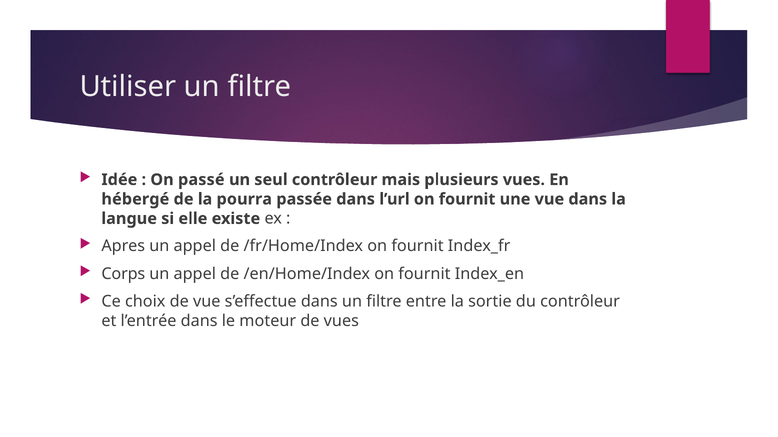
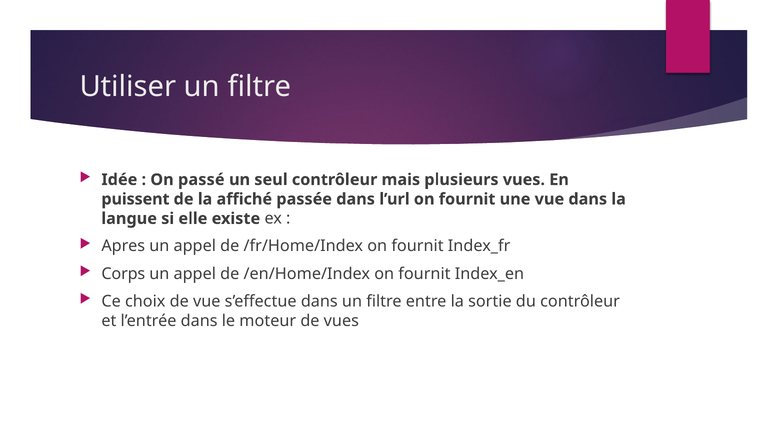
hébergé: hébergé -> puissent
pourra: pourra -> affiché
